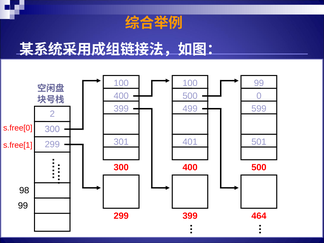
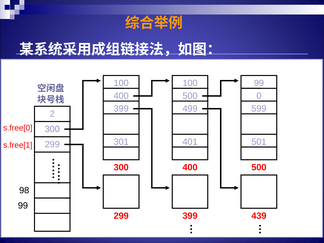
464: 464 -> 439
